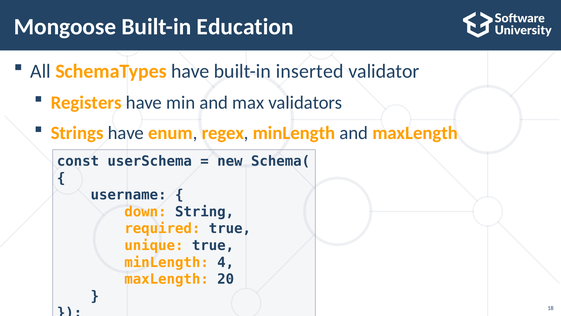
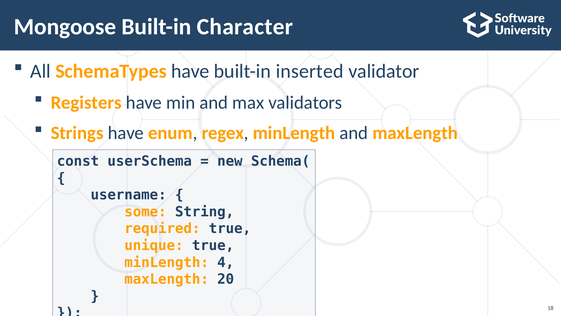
Education: Education -> Character
down: down -> some
